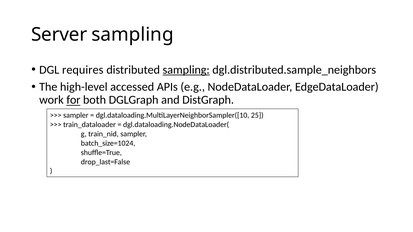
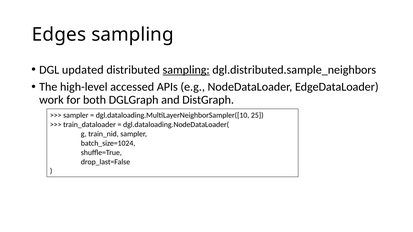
Server: Server -> Edges
requires: requires -> updated
for underline: present -> none
